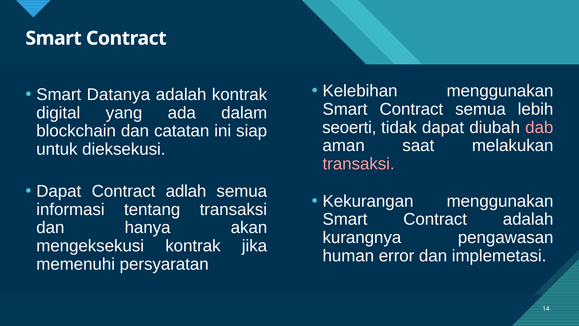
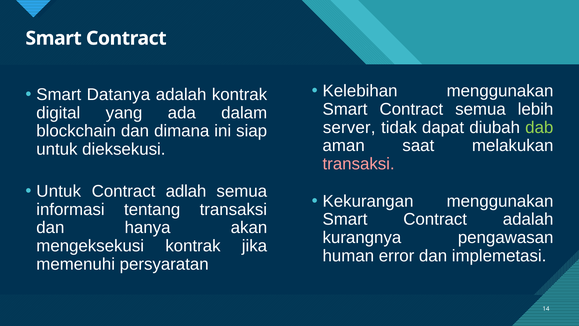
seoerti: seoerti -> server
dab colour: pink -> light green
catatan: catatan -> dimana
Dapat at (59, 191): Dapat -> Untuk
